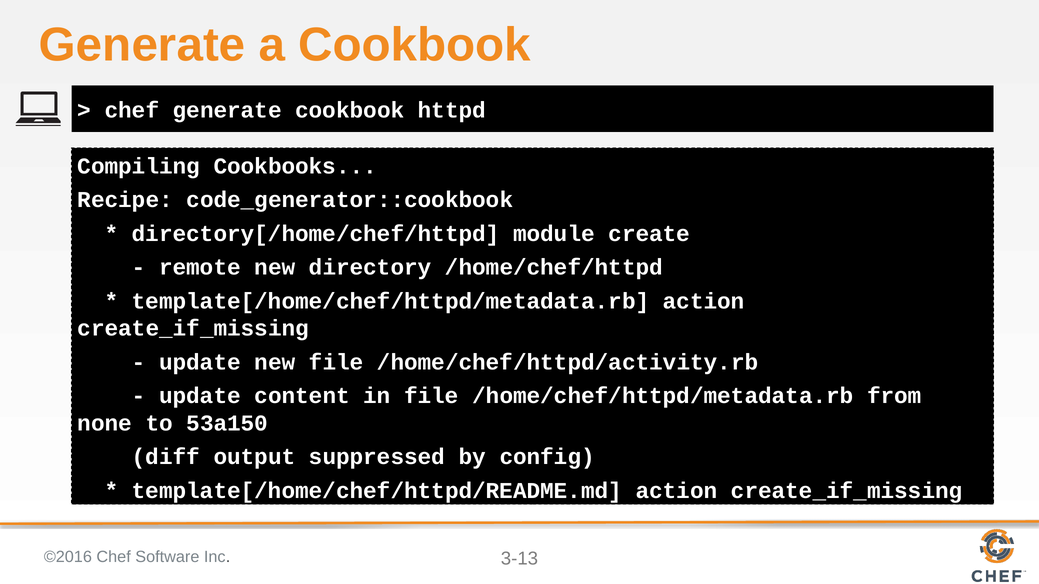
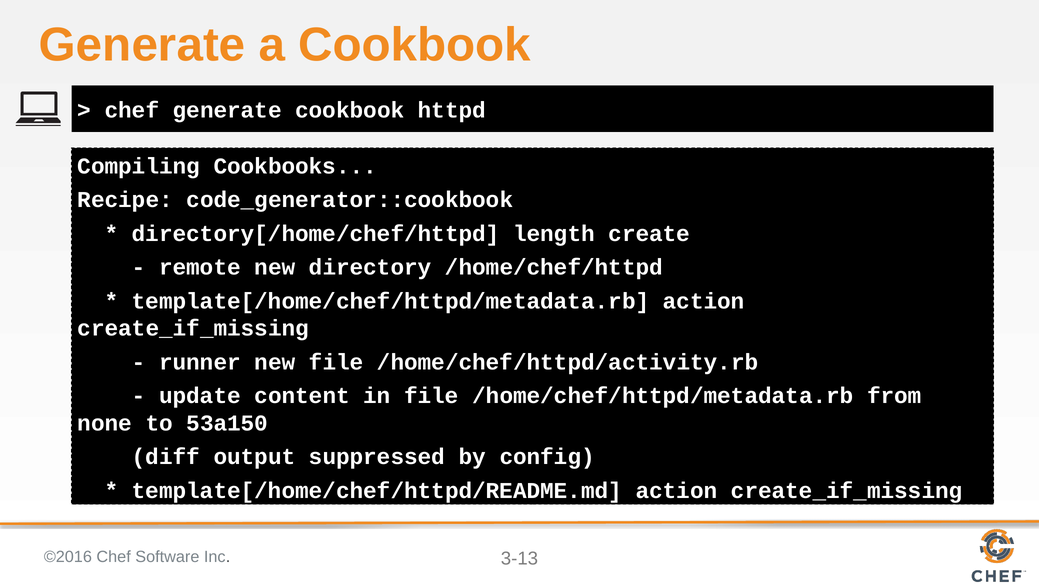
module: module -> length
update at (200, 362): update -> runner
